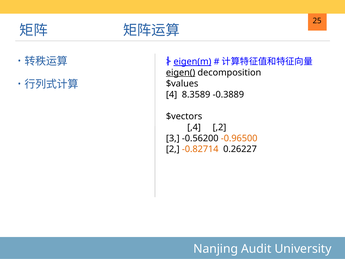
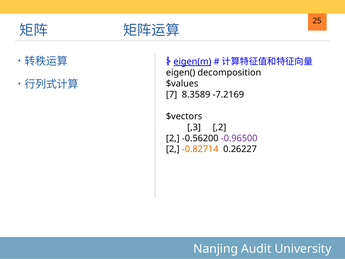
eigen( underline: present -> none
4: 4 -> 7
-0.3889: -0.3889 -> -7.2169
,4: ,4 -> ,3
3 at (173, 138): 3 -> 2
-0.96500 colour: orange -> purple
